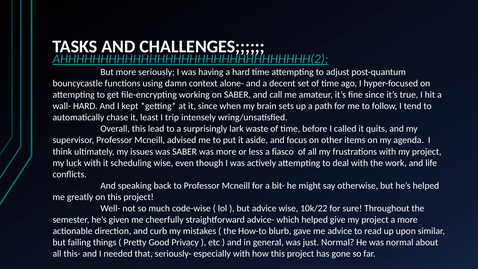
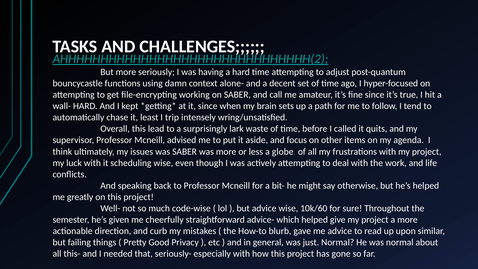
fiasco: fiasco -> globe
10k/22: 10k/22 -> 10k/60
